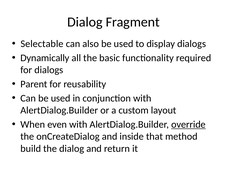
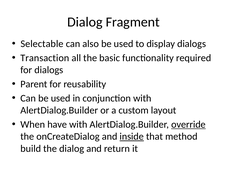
Dynamically: Dynamically -> Transaction
even: even -> have
inside underline: none -> present
